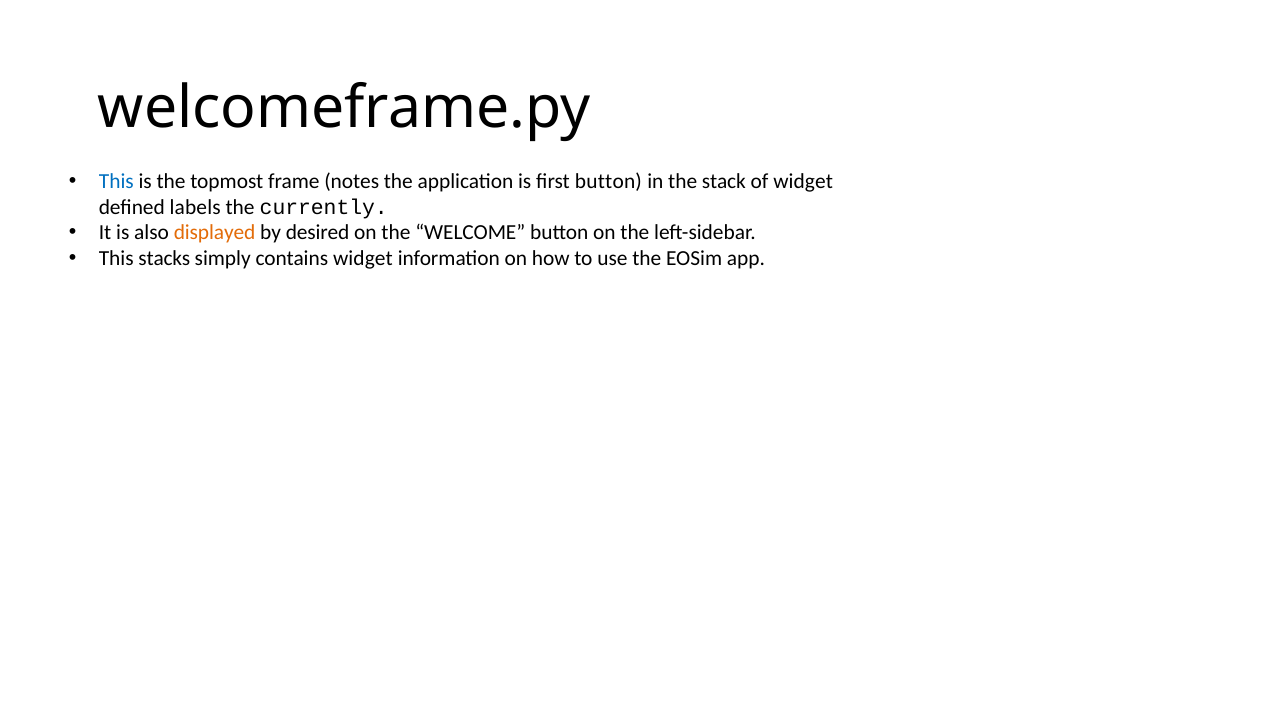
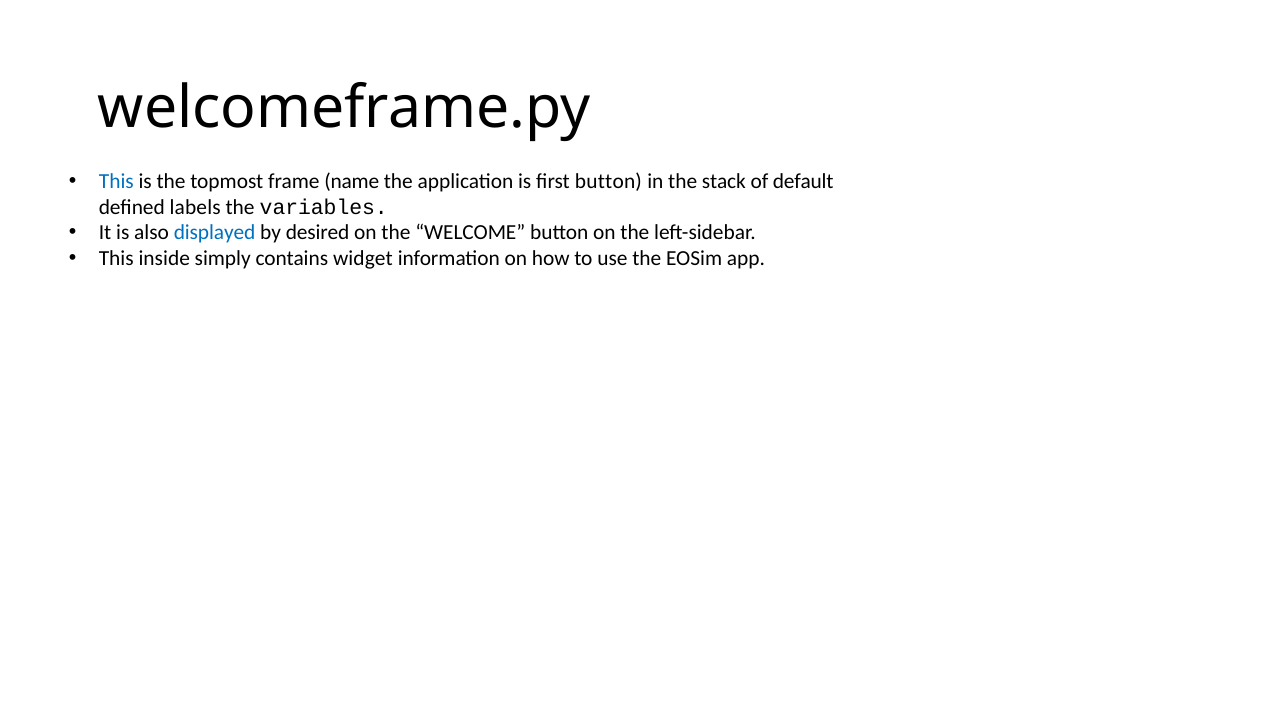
notes: notes -> name
of widget: widget -> default
currently: currently -> variables
displayed colour: orange -> blue
stacks: stacks -> inside
